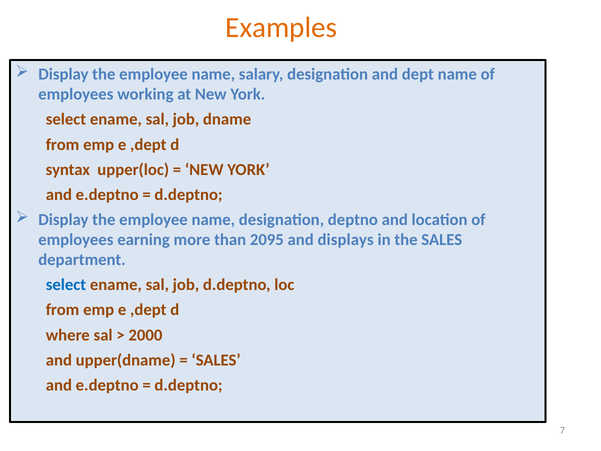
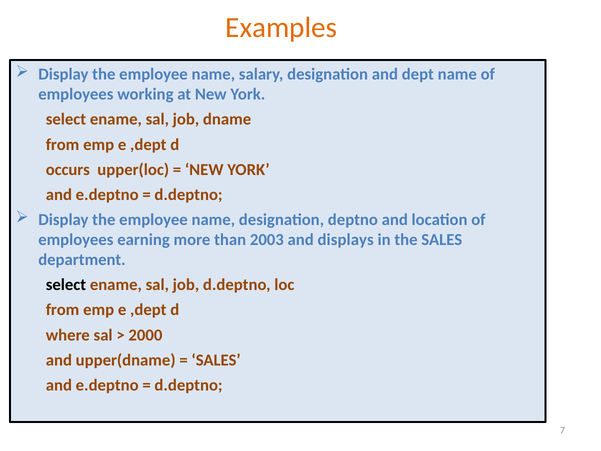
syntax: syntax -> occurs
2095: 2095 -> 2003
select at (66, 285) colour: blue -> black
